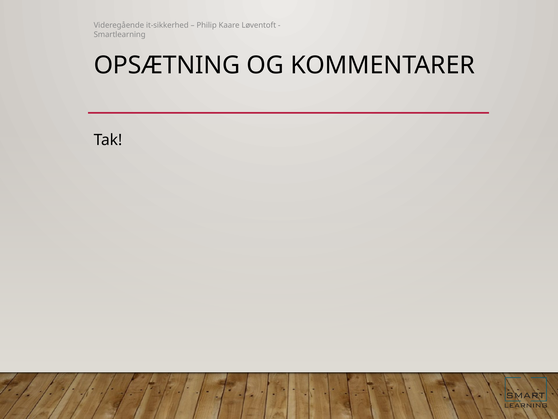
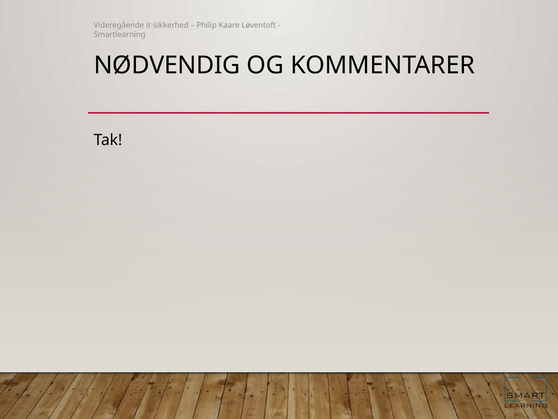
OPSÆTNING: OPSÆTNING -> NØDVENDIG
